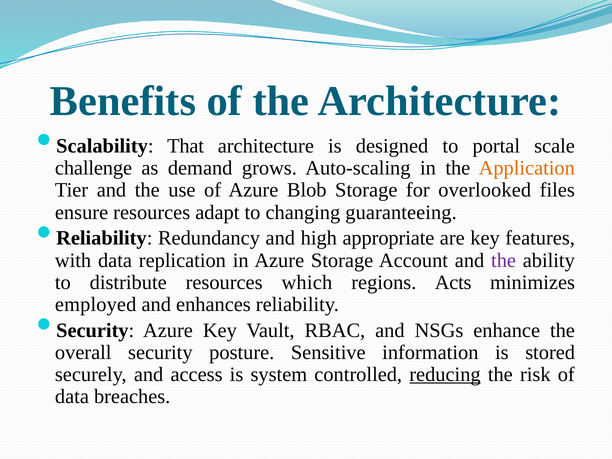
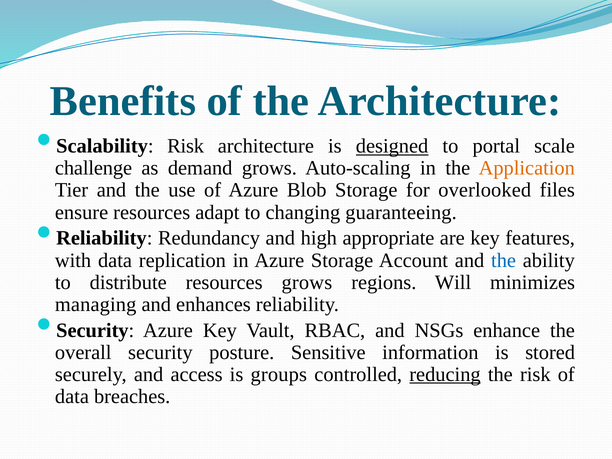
Scalability That: That -> Risk
designed underline: none -> present
the at (504, 260) colour: purple -> blue
resources which: which -> grows
Acts: Acts -> Will
employed: employed -> managing
system: system -> groups
